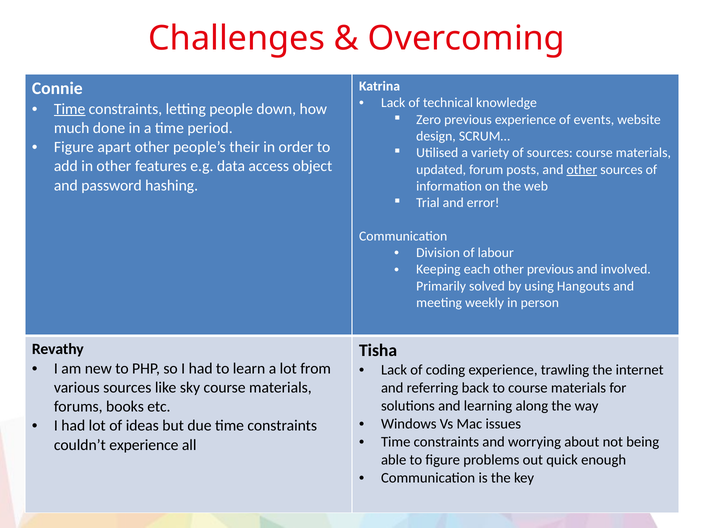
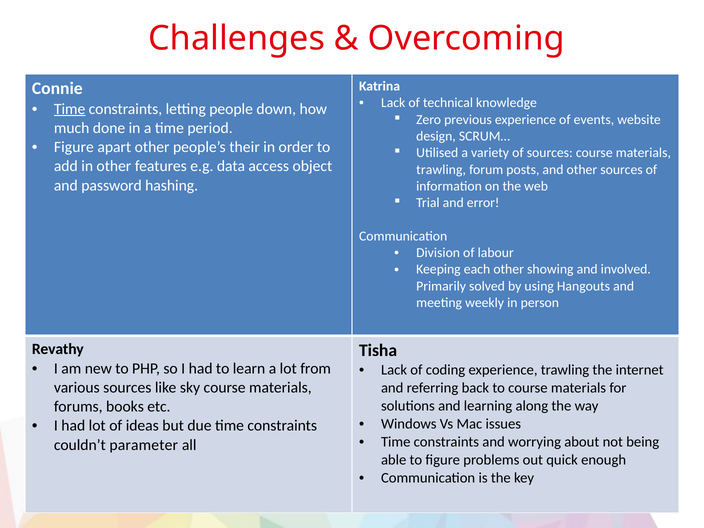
updated at (441, 170): updated -> trawling
other at (582, 170) underline: present -> none
other previous: previous -> showing
couldn’t experience: experience -> parameter
